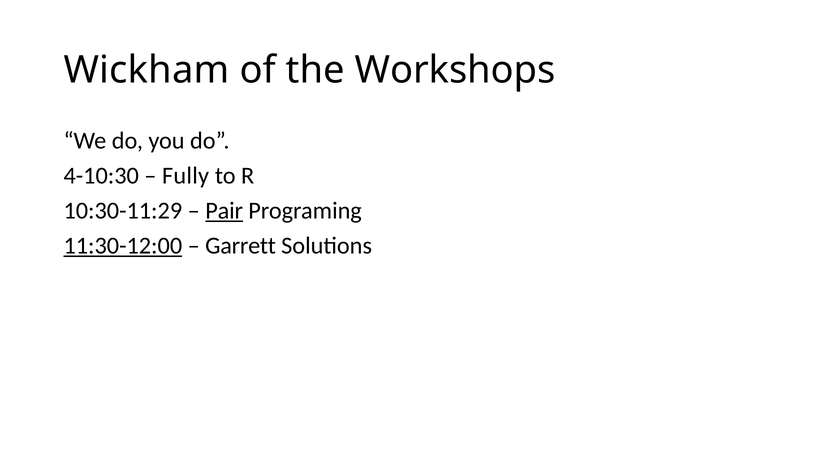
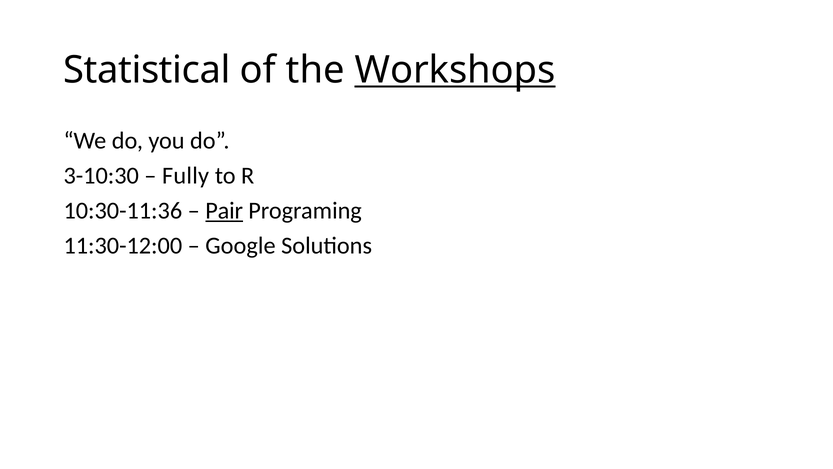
Wickham: Wickham -> Statistical
Workshops underline: none -> present
4-10:30: 4-10:30 -> 3-10:30
10:30-11:29: 10:30-11:29 -> 10:30-11:36
11:30-12:00 underline: present -> none
Garrett: Garrett -> Google
